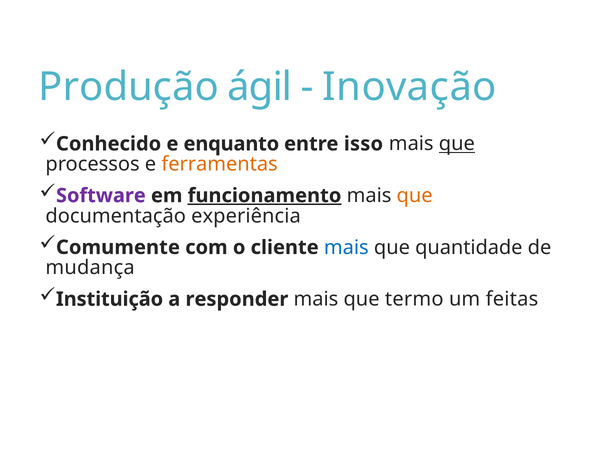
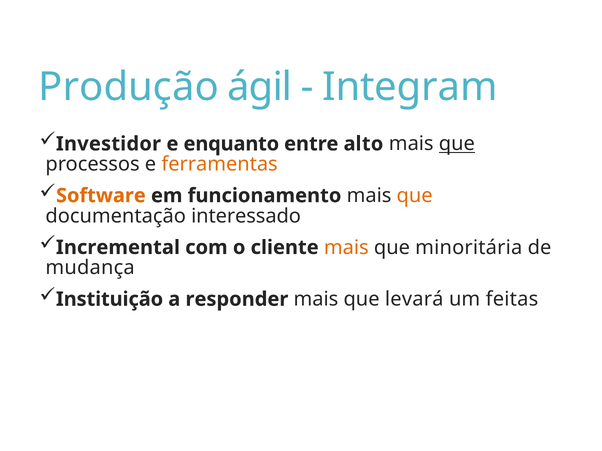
Inovação: Inovação -> Integram
Conhecido: Conhecido -> Investidor
isso: isso -> alto
Software colour: purple -> orange
funcionamento underline: present -> none
experiência: experiência -> interessado
Comumente: Comumente -> Incremental
mais at (346, 248) colour: blue -> orange
quantidade: quantidade -> minoritária
termo: termo -> levará
